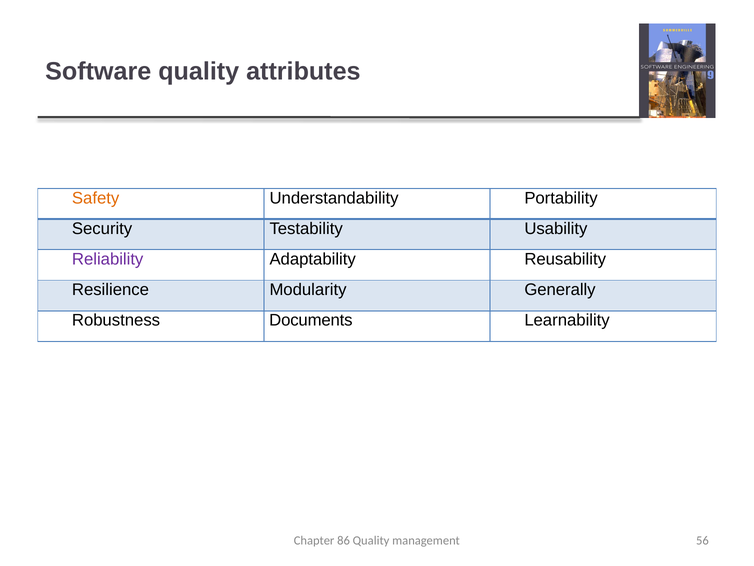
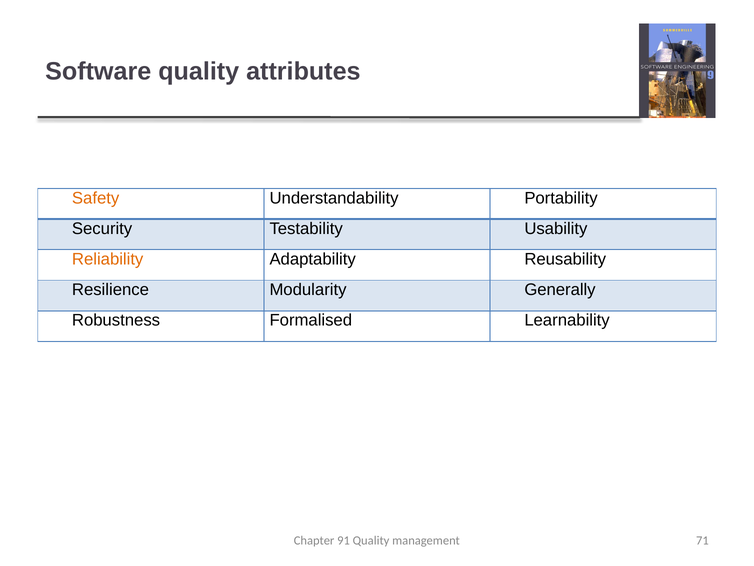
Reliability colour: purple -> orange
Documents: Documents -> Formalised
86: 86 -> 91
56: 56 -> 71
